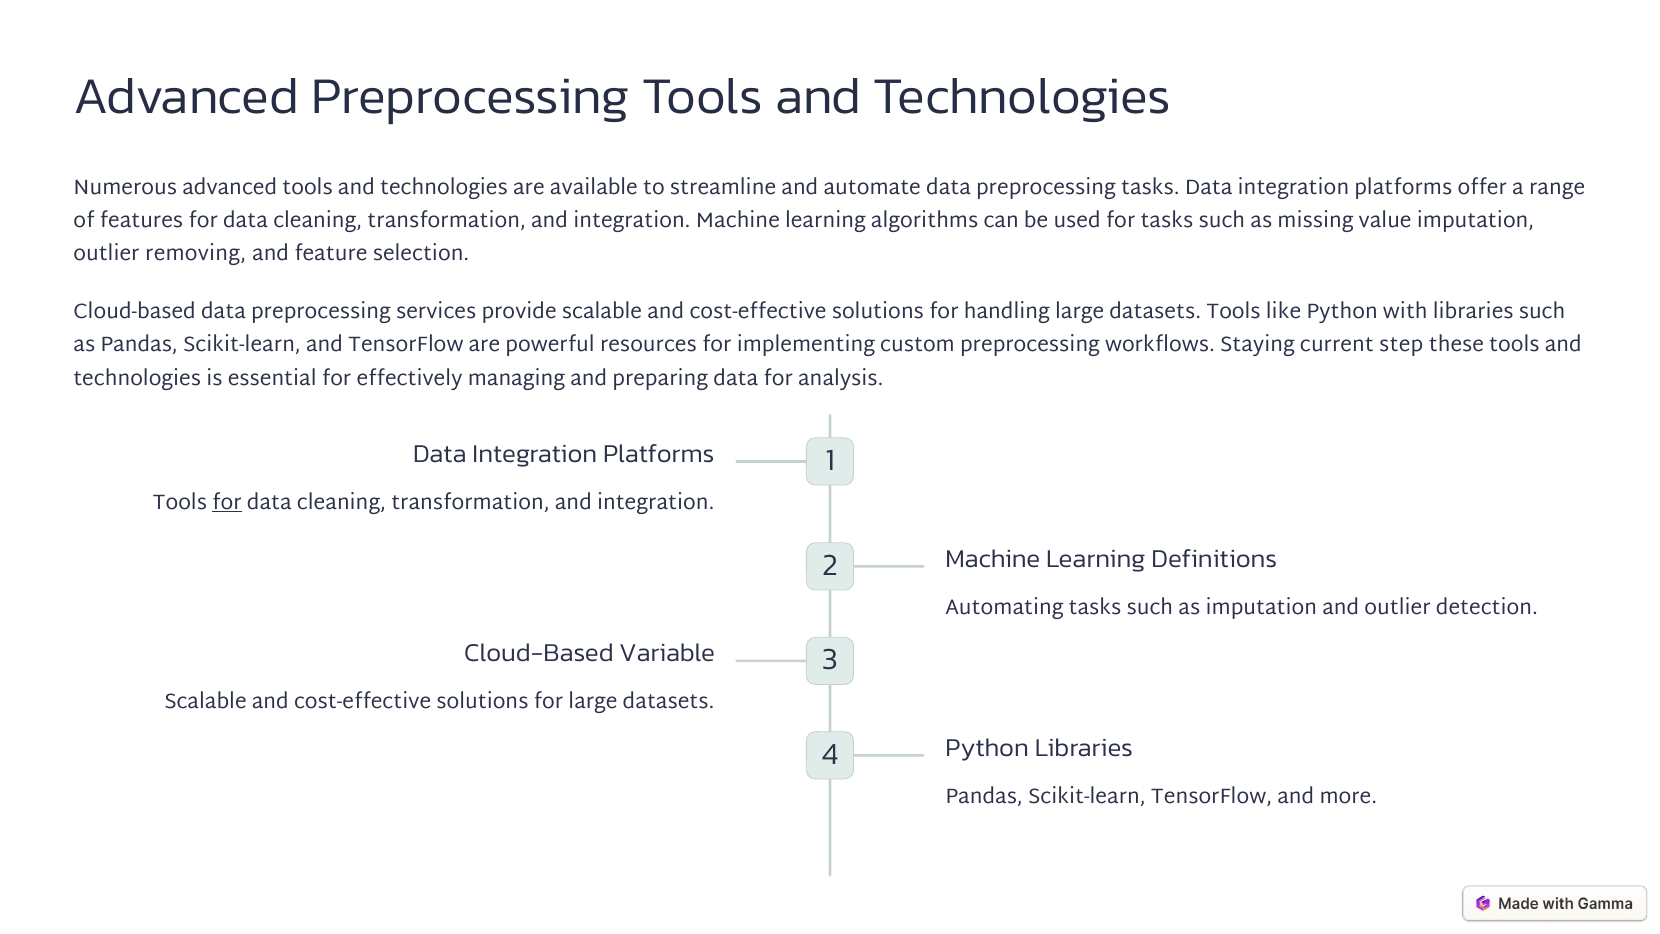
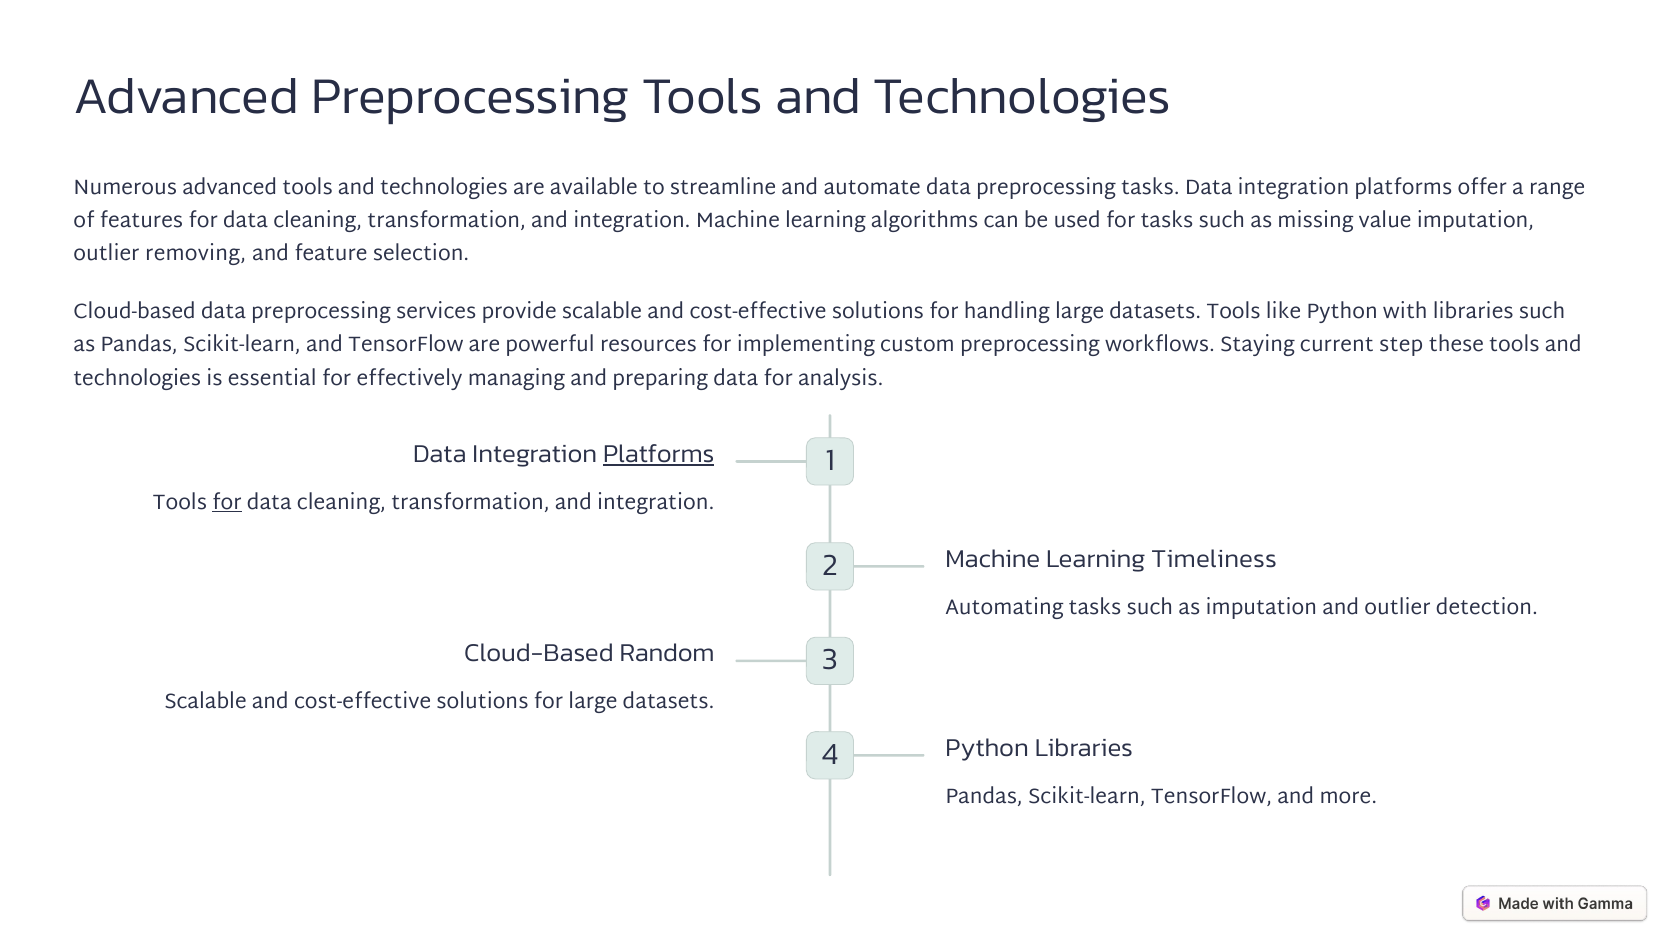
Platforms at (659, 454) underline: none -> present
Definitions: Definitions -> Timeliness
Variable: Variable -> Random
